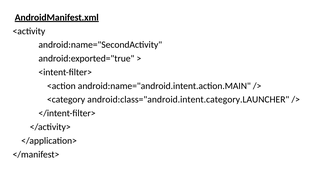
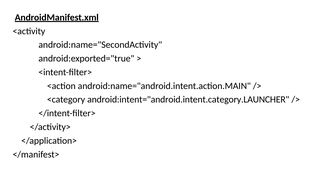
android:class="android.intent.category.LAUNCHER: android:class="android.intent.category.LAUNCHER -> android:intent="android.intent.category.LAUNCHER
